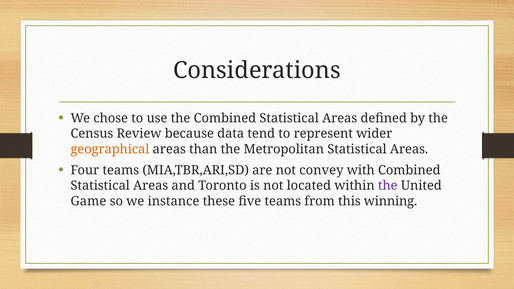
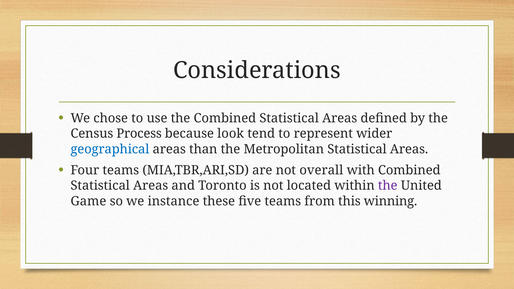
Review: Review -> Process
data: data -> look
geographical colour: orange -> blue
convey: convey -> overall
